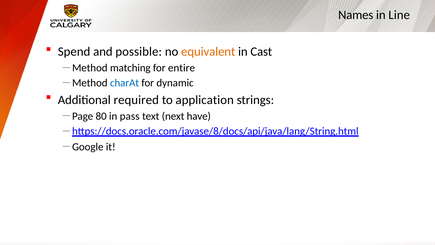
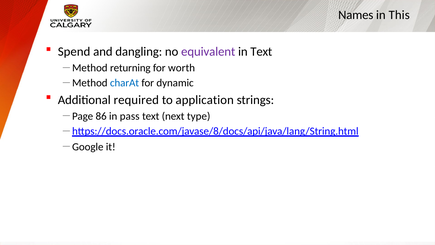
Line: Line -> This
possible: possible -> dangling
equivalent colour: orange -> purple
in Cast: Cast -> Text
matching: matching -> returning
entire: entire -> worth
80: 80 -> 86
have: have -> type
